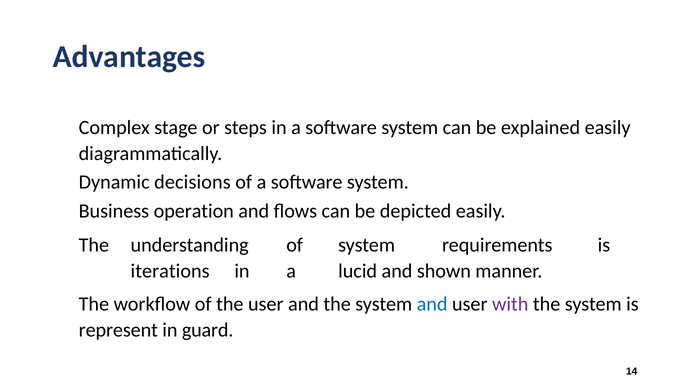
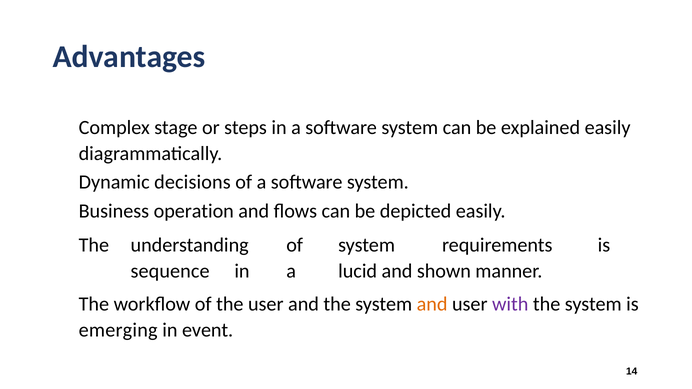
iterations: iterations -> sequence
and at (432, 304) colour: blue -> orange
represent: represent -> emerging
guard: guard -> event
